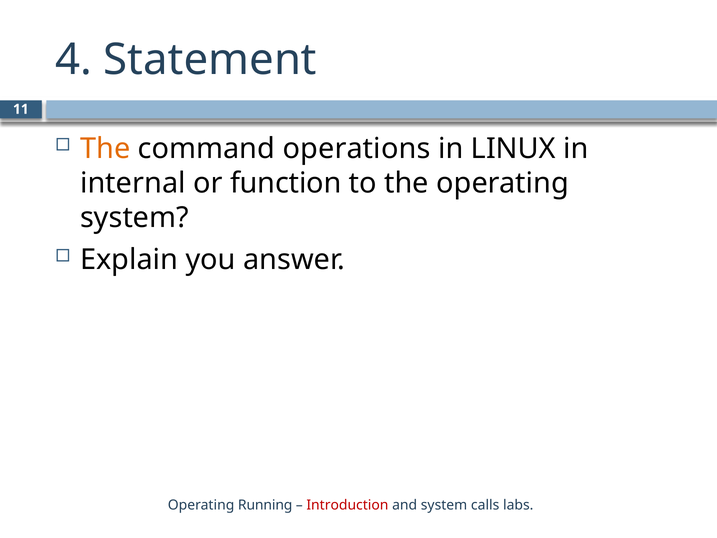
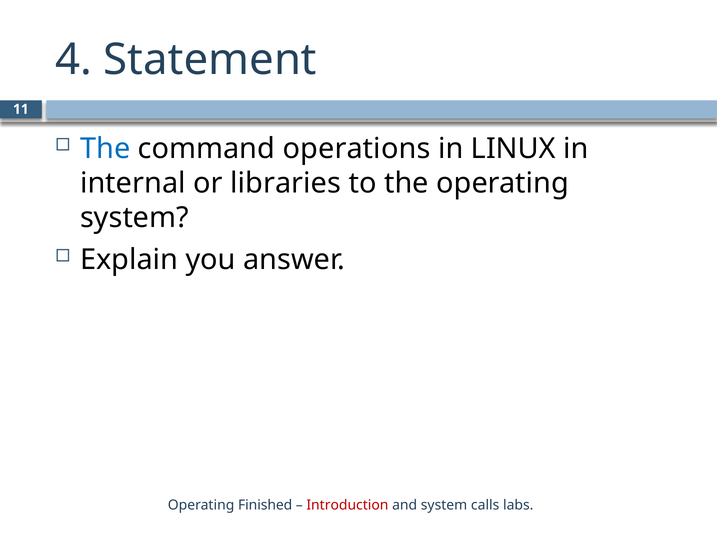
The at (105, 148) colour: orange -> blue
function: function -> libraries
Running: Running -> Finished
